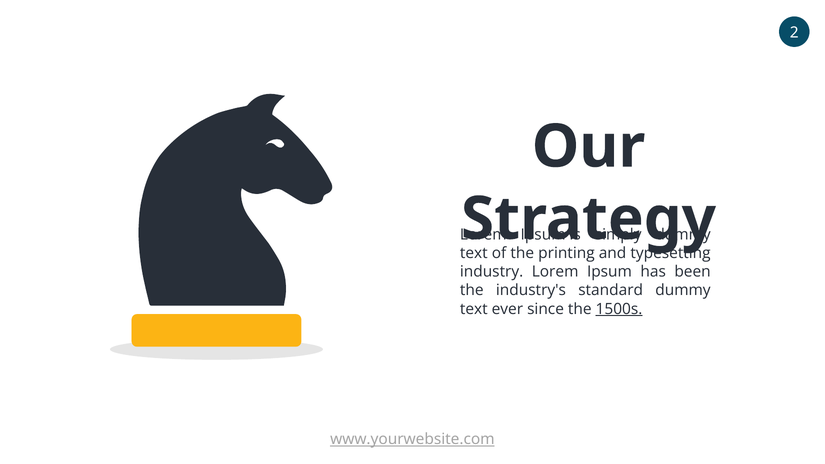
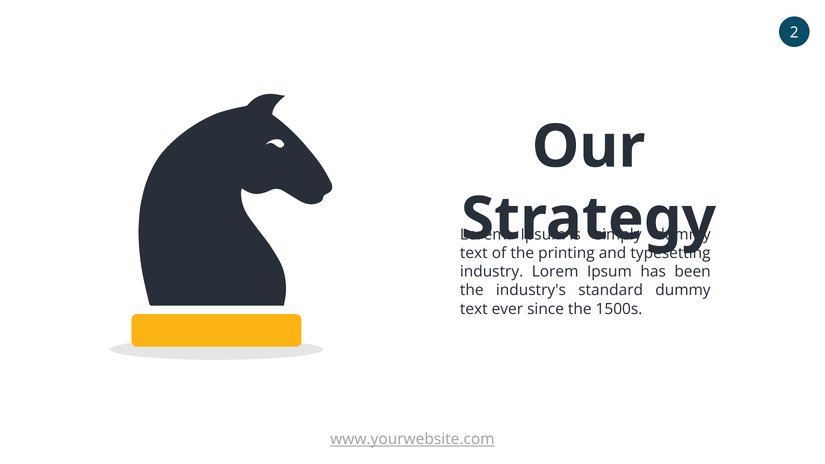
1500s underline: present -> none
